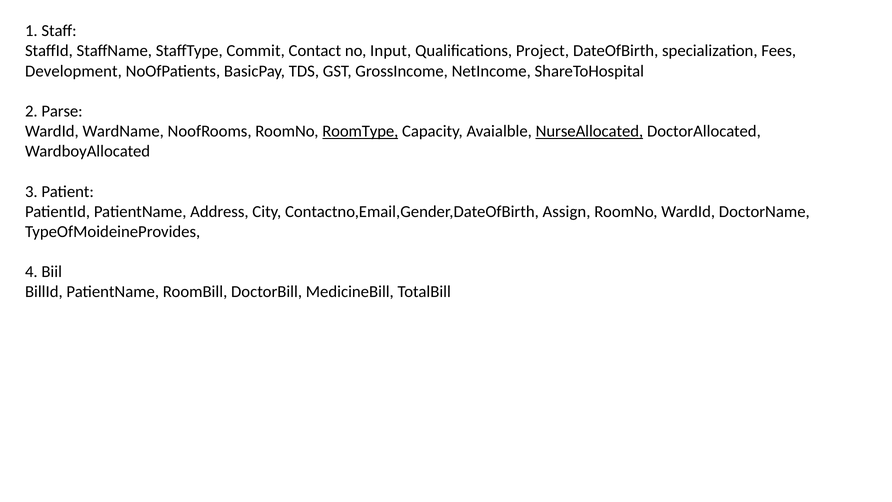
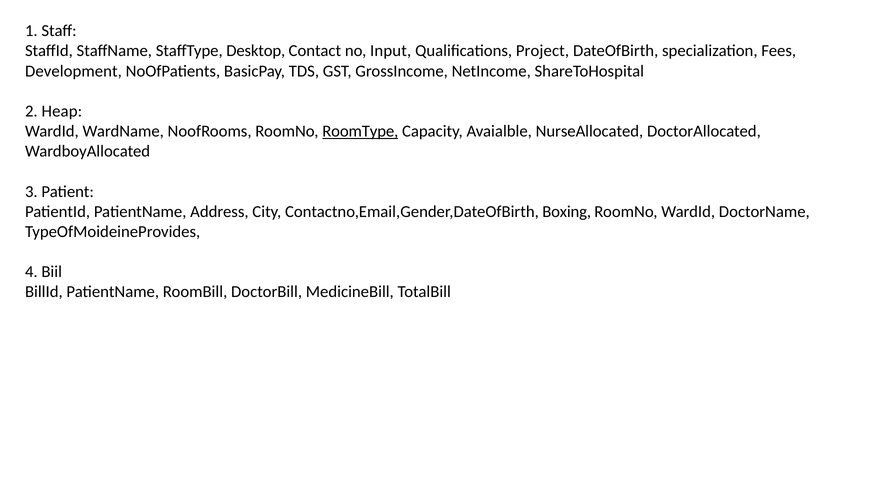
Commit: Commit -> Desktop
Parse: Parse -> Heap
NurseAllocated underline: present -> none
Assign: Assign -> Boxing
